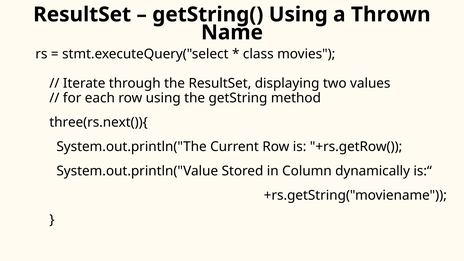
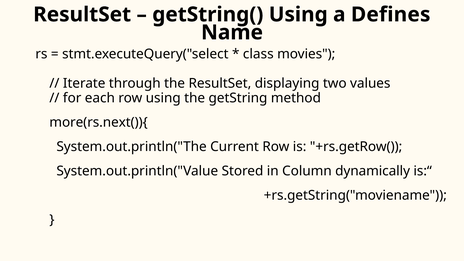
Thrown: Thrown -> Defines
three(rs.next()){: three(rs.next()){ -> more(rs.next()){
